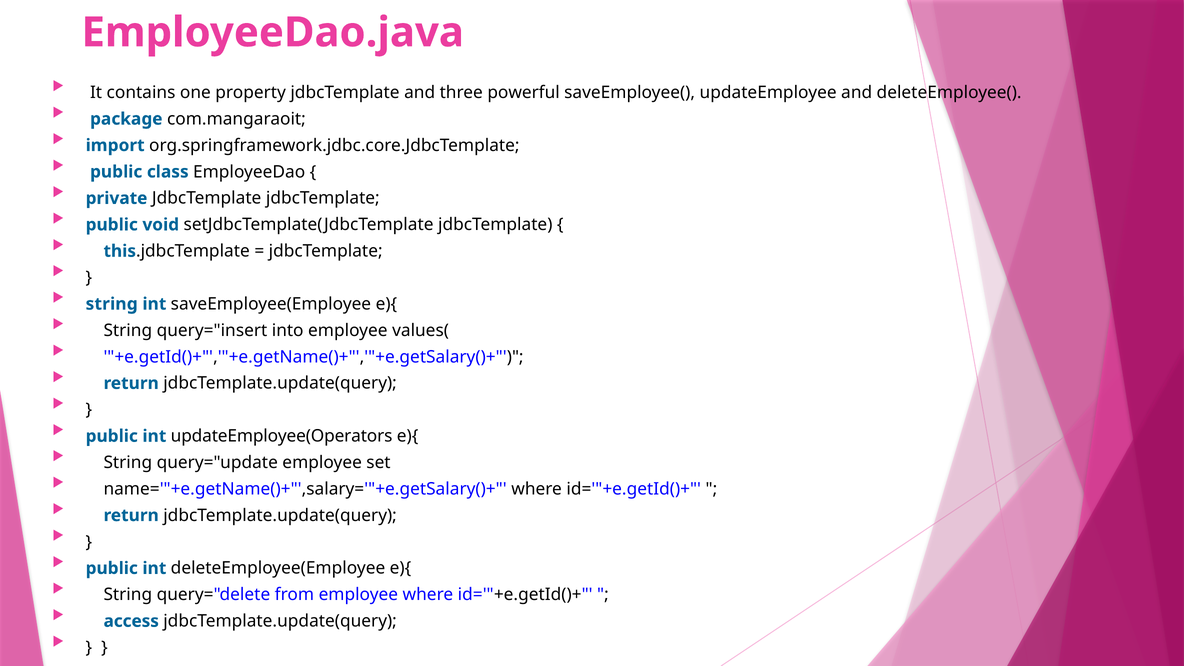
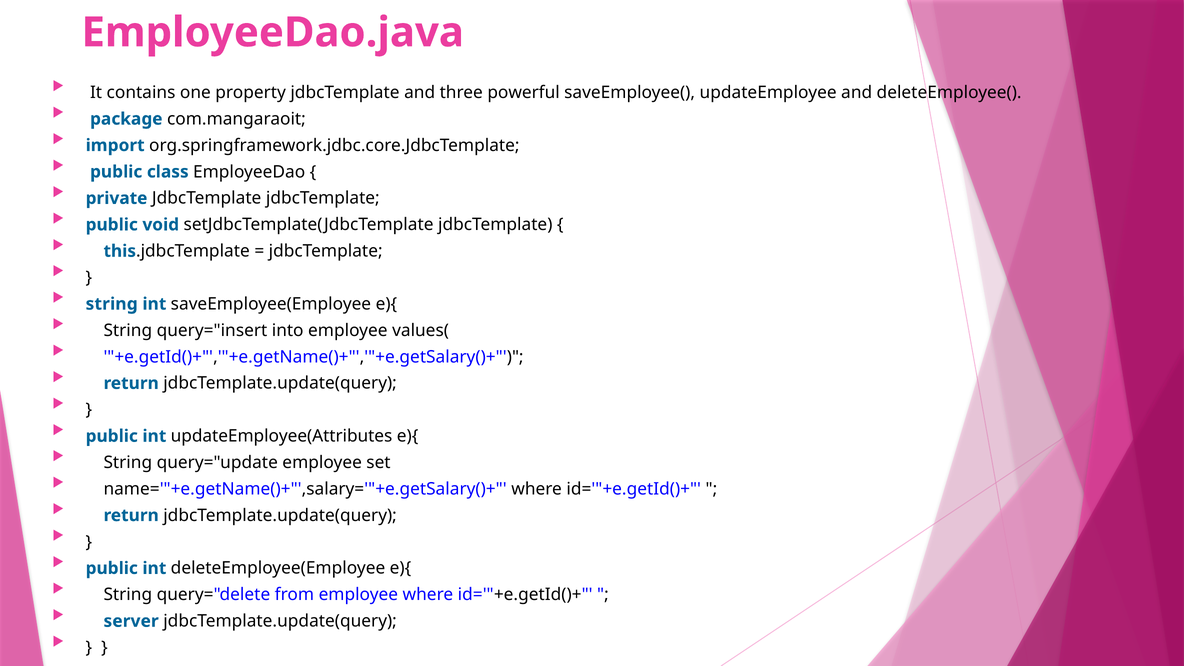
updateEmployee(Operators: updateEmployee(Operators -> updateEmployee(Attributes
access: access -> server
